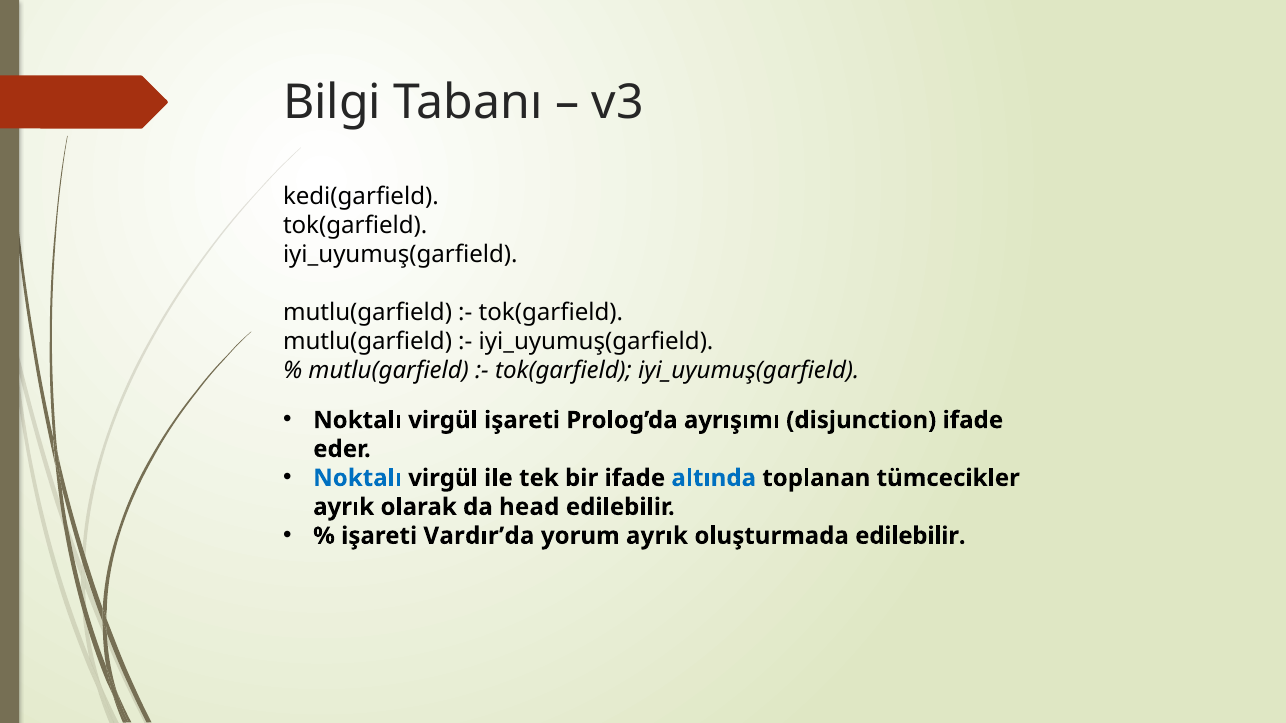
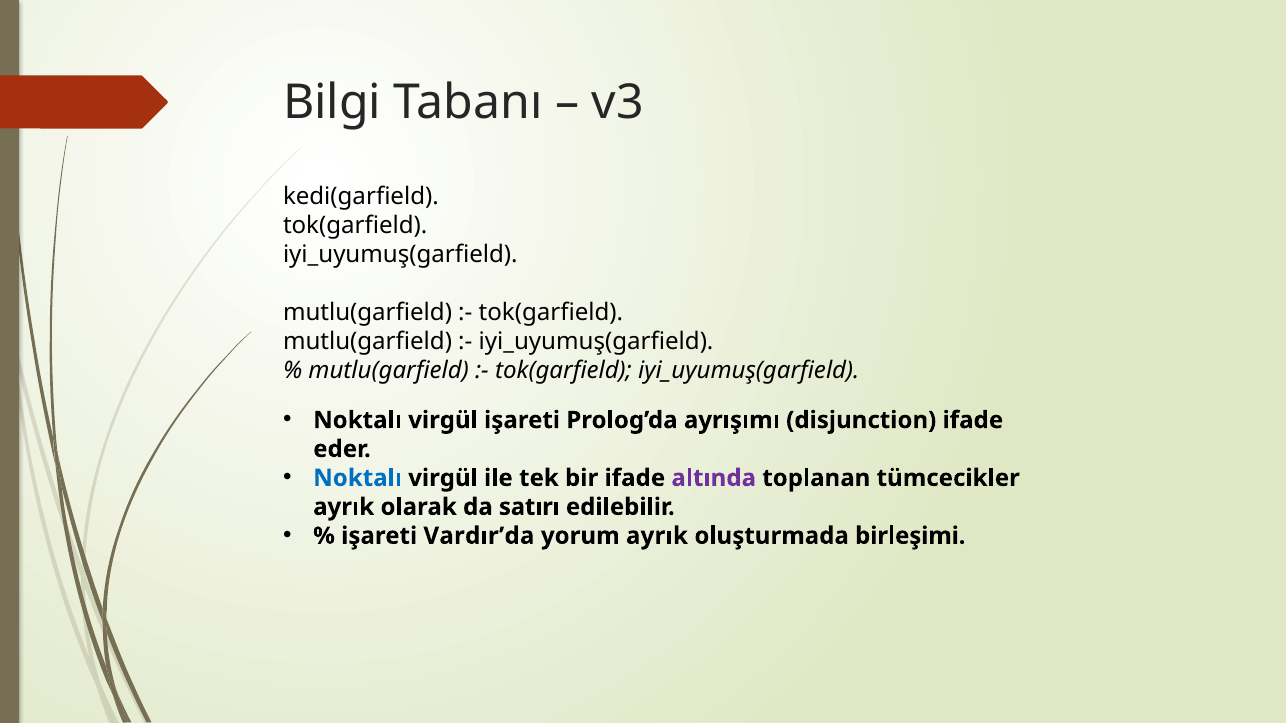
altında colour: blue -> purple
head: head -> satırı
oluşturmada edilebilir: edilebilir -> birleşimi
